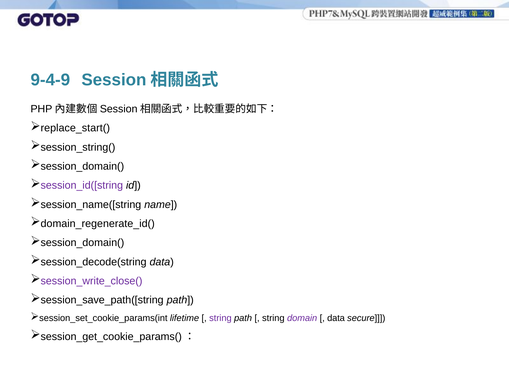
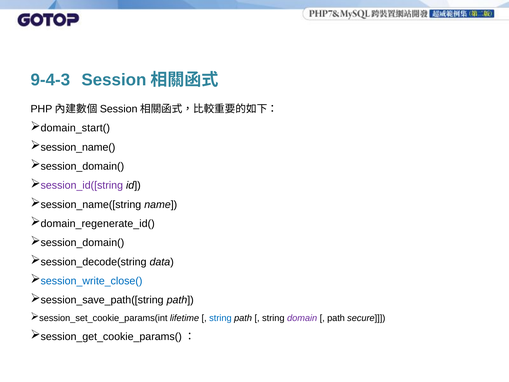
9-4-9: 9-4-9 -> 9-4-3
replace_start(: replace_start( -> domain_start(
session_string(: session_string( -> session_name(
session_write_close( colour: purple -> blue
string at (220, 318) colour: purple -> blue
data at (336, 318): data -> path
